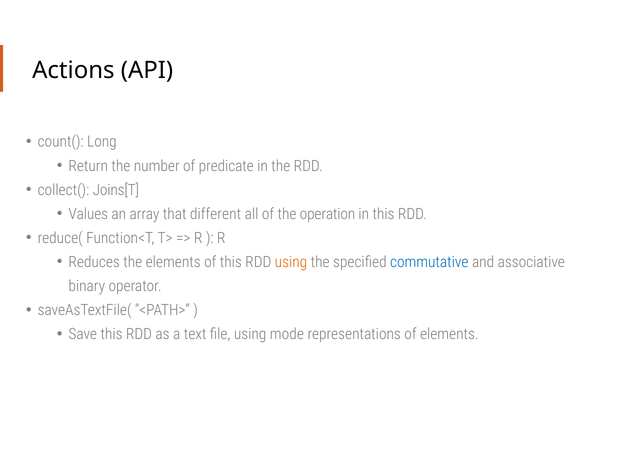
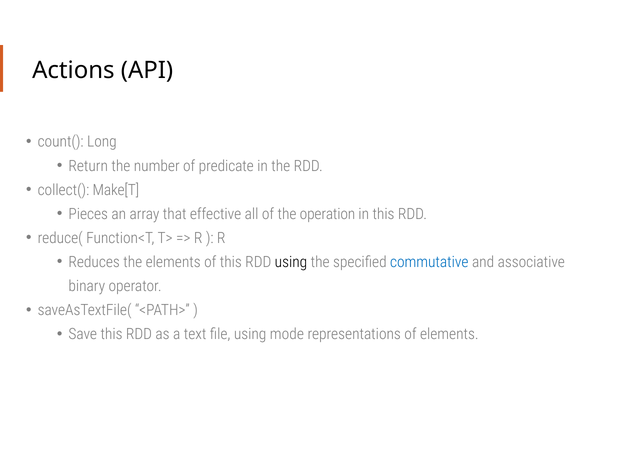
Joins[T: Joins[T -> Make[T
Values: Values -> Pieces
different: different -> effective
using at (291, 262) colour: orange -> black
